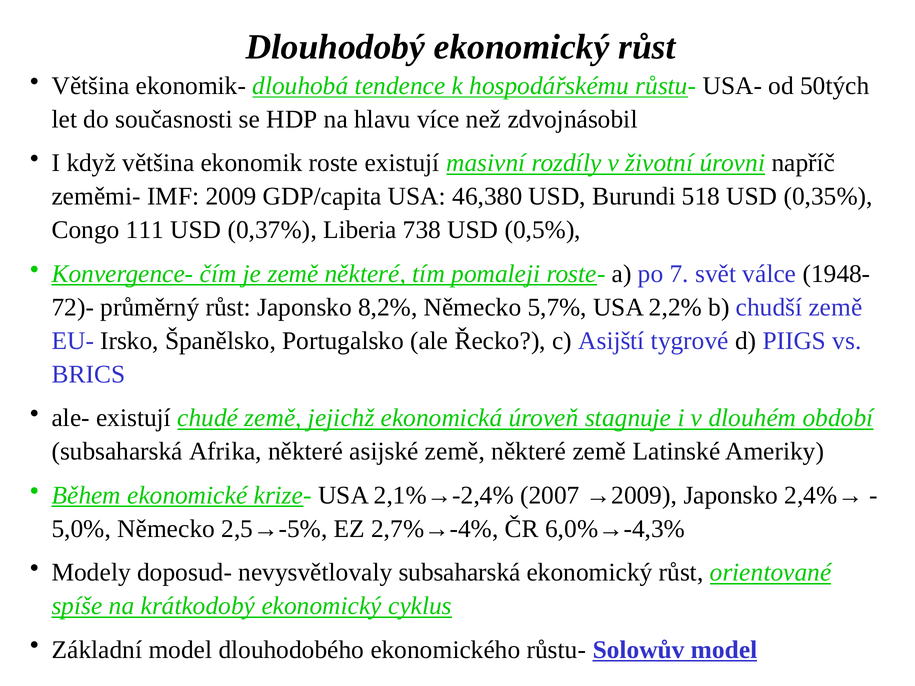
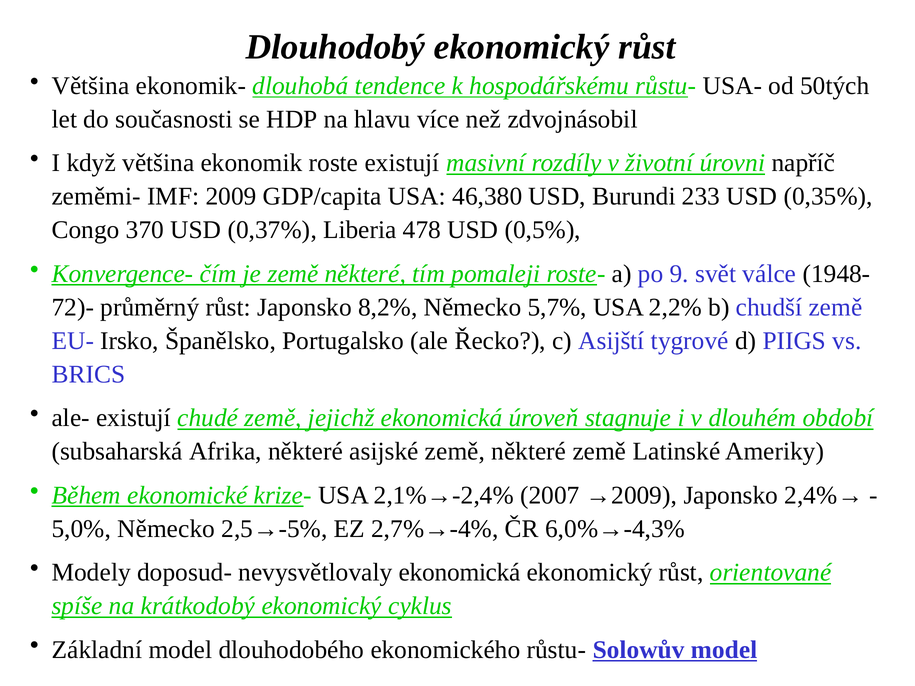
518: 518 -> 233
111: 111 -> 370
738: 738 -> 478
7: 7 -> 9
nevysvětlovaly subsaharská: subsaharská -> ekonomická
